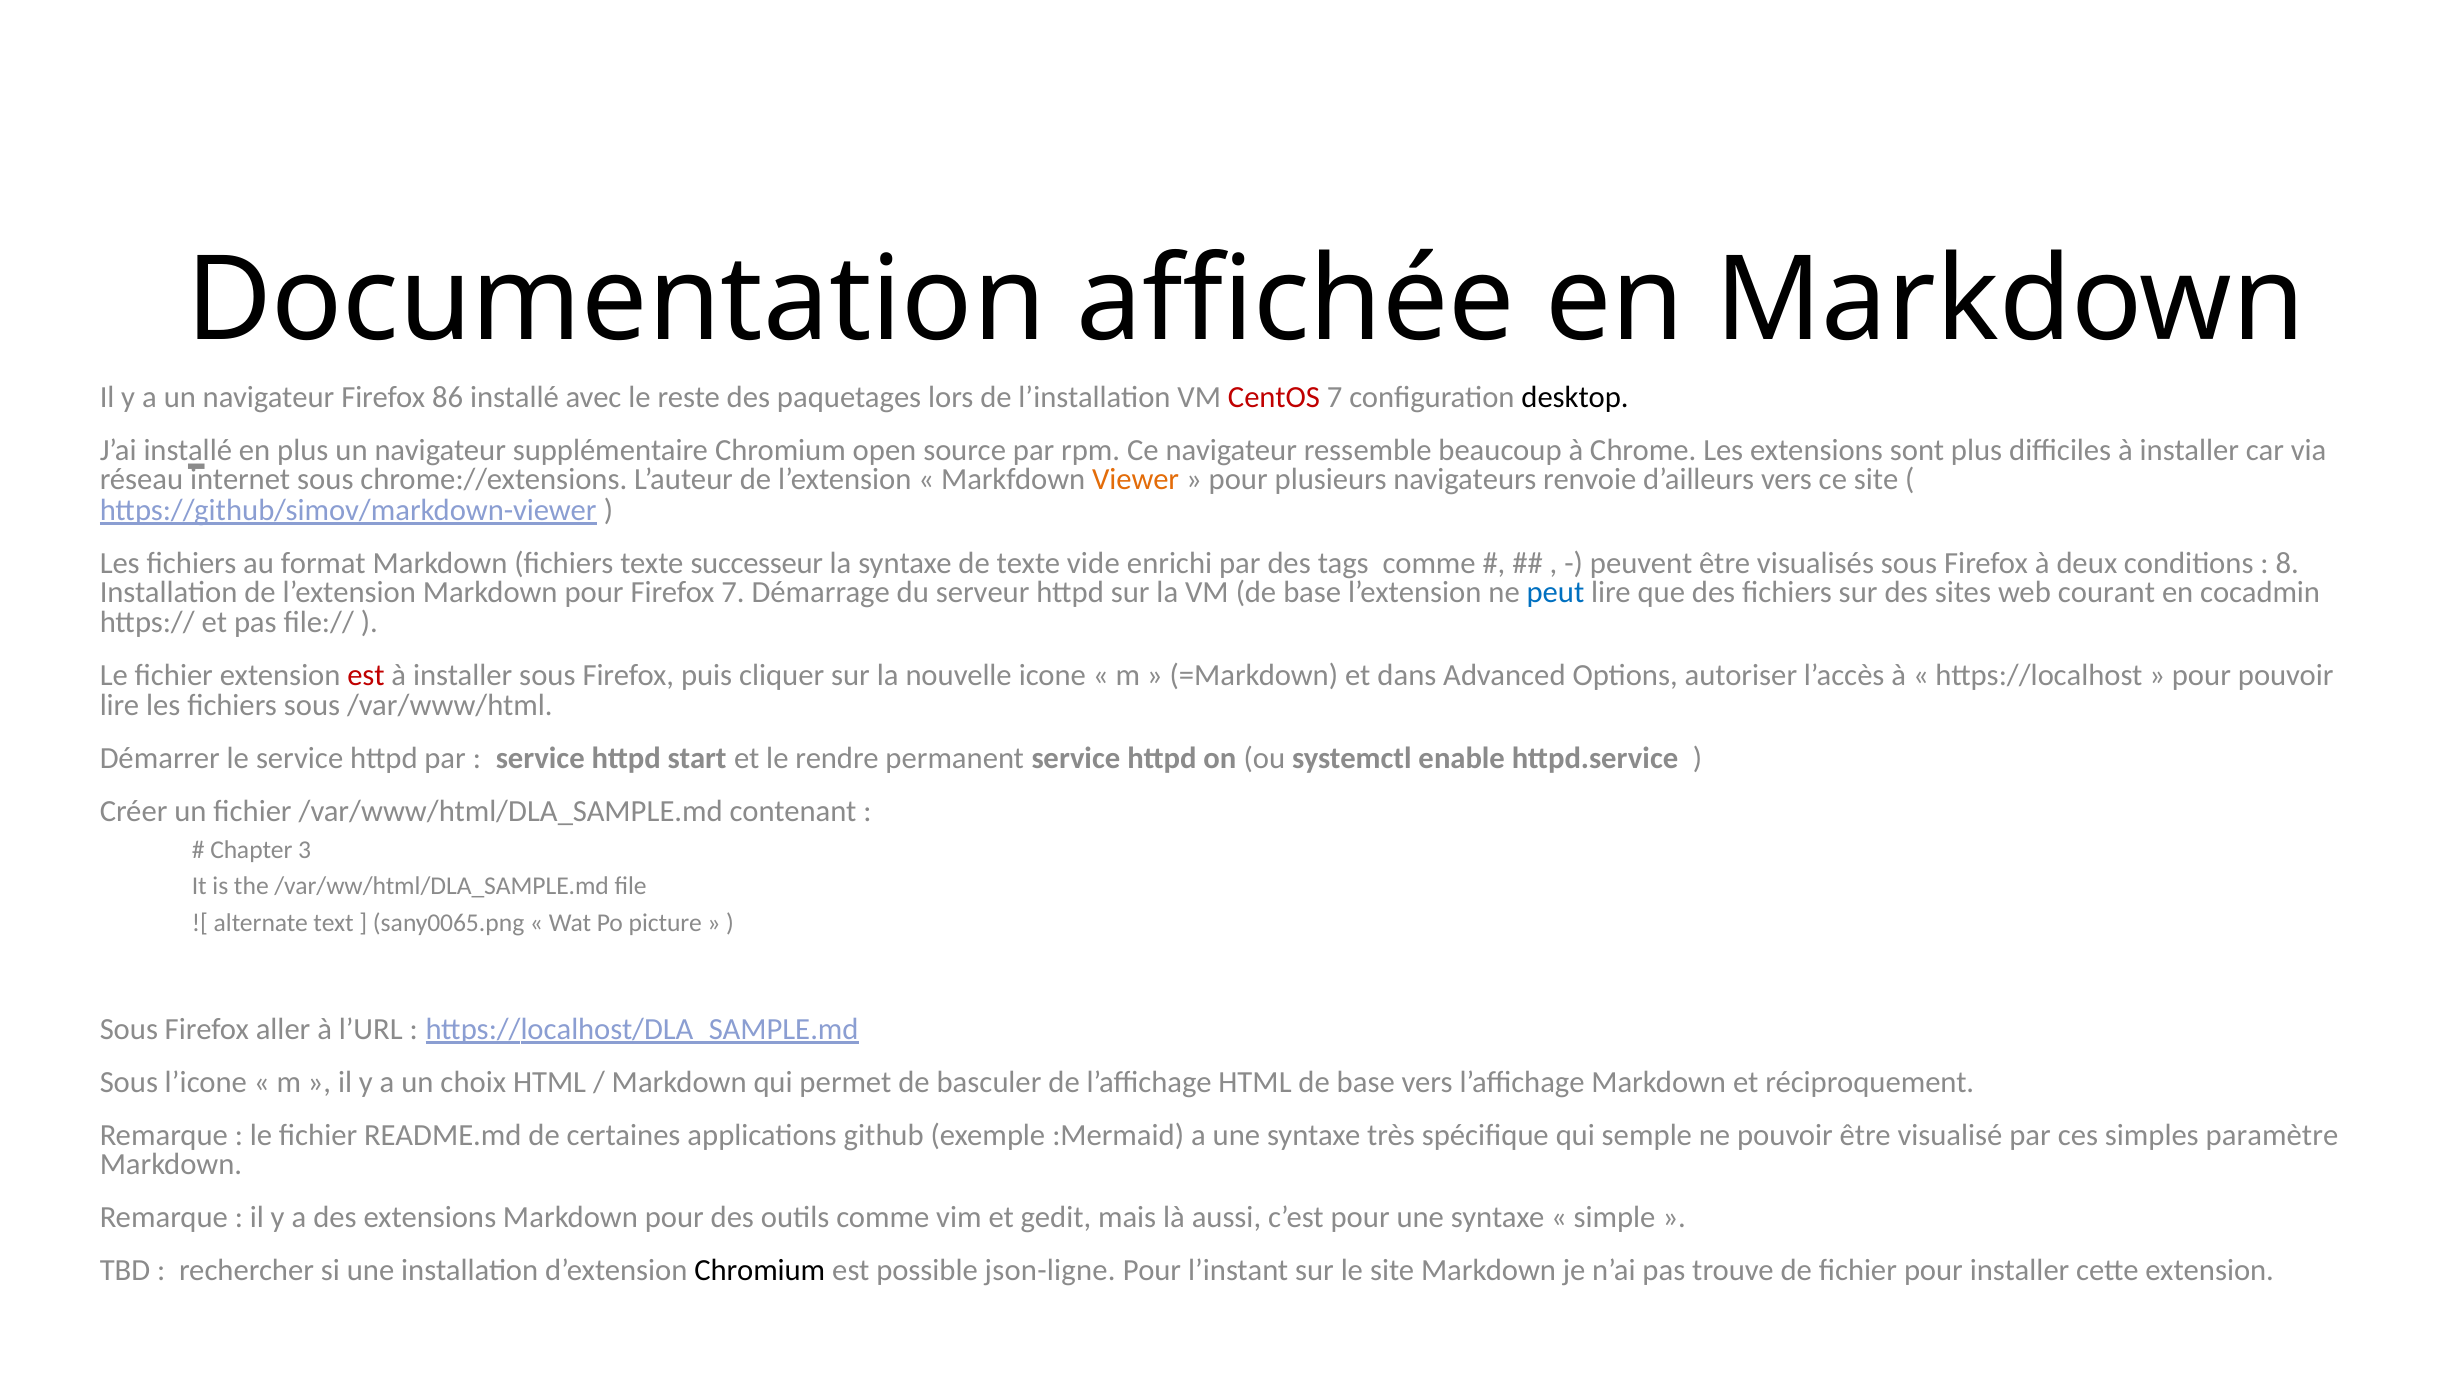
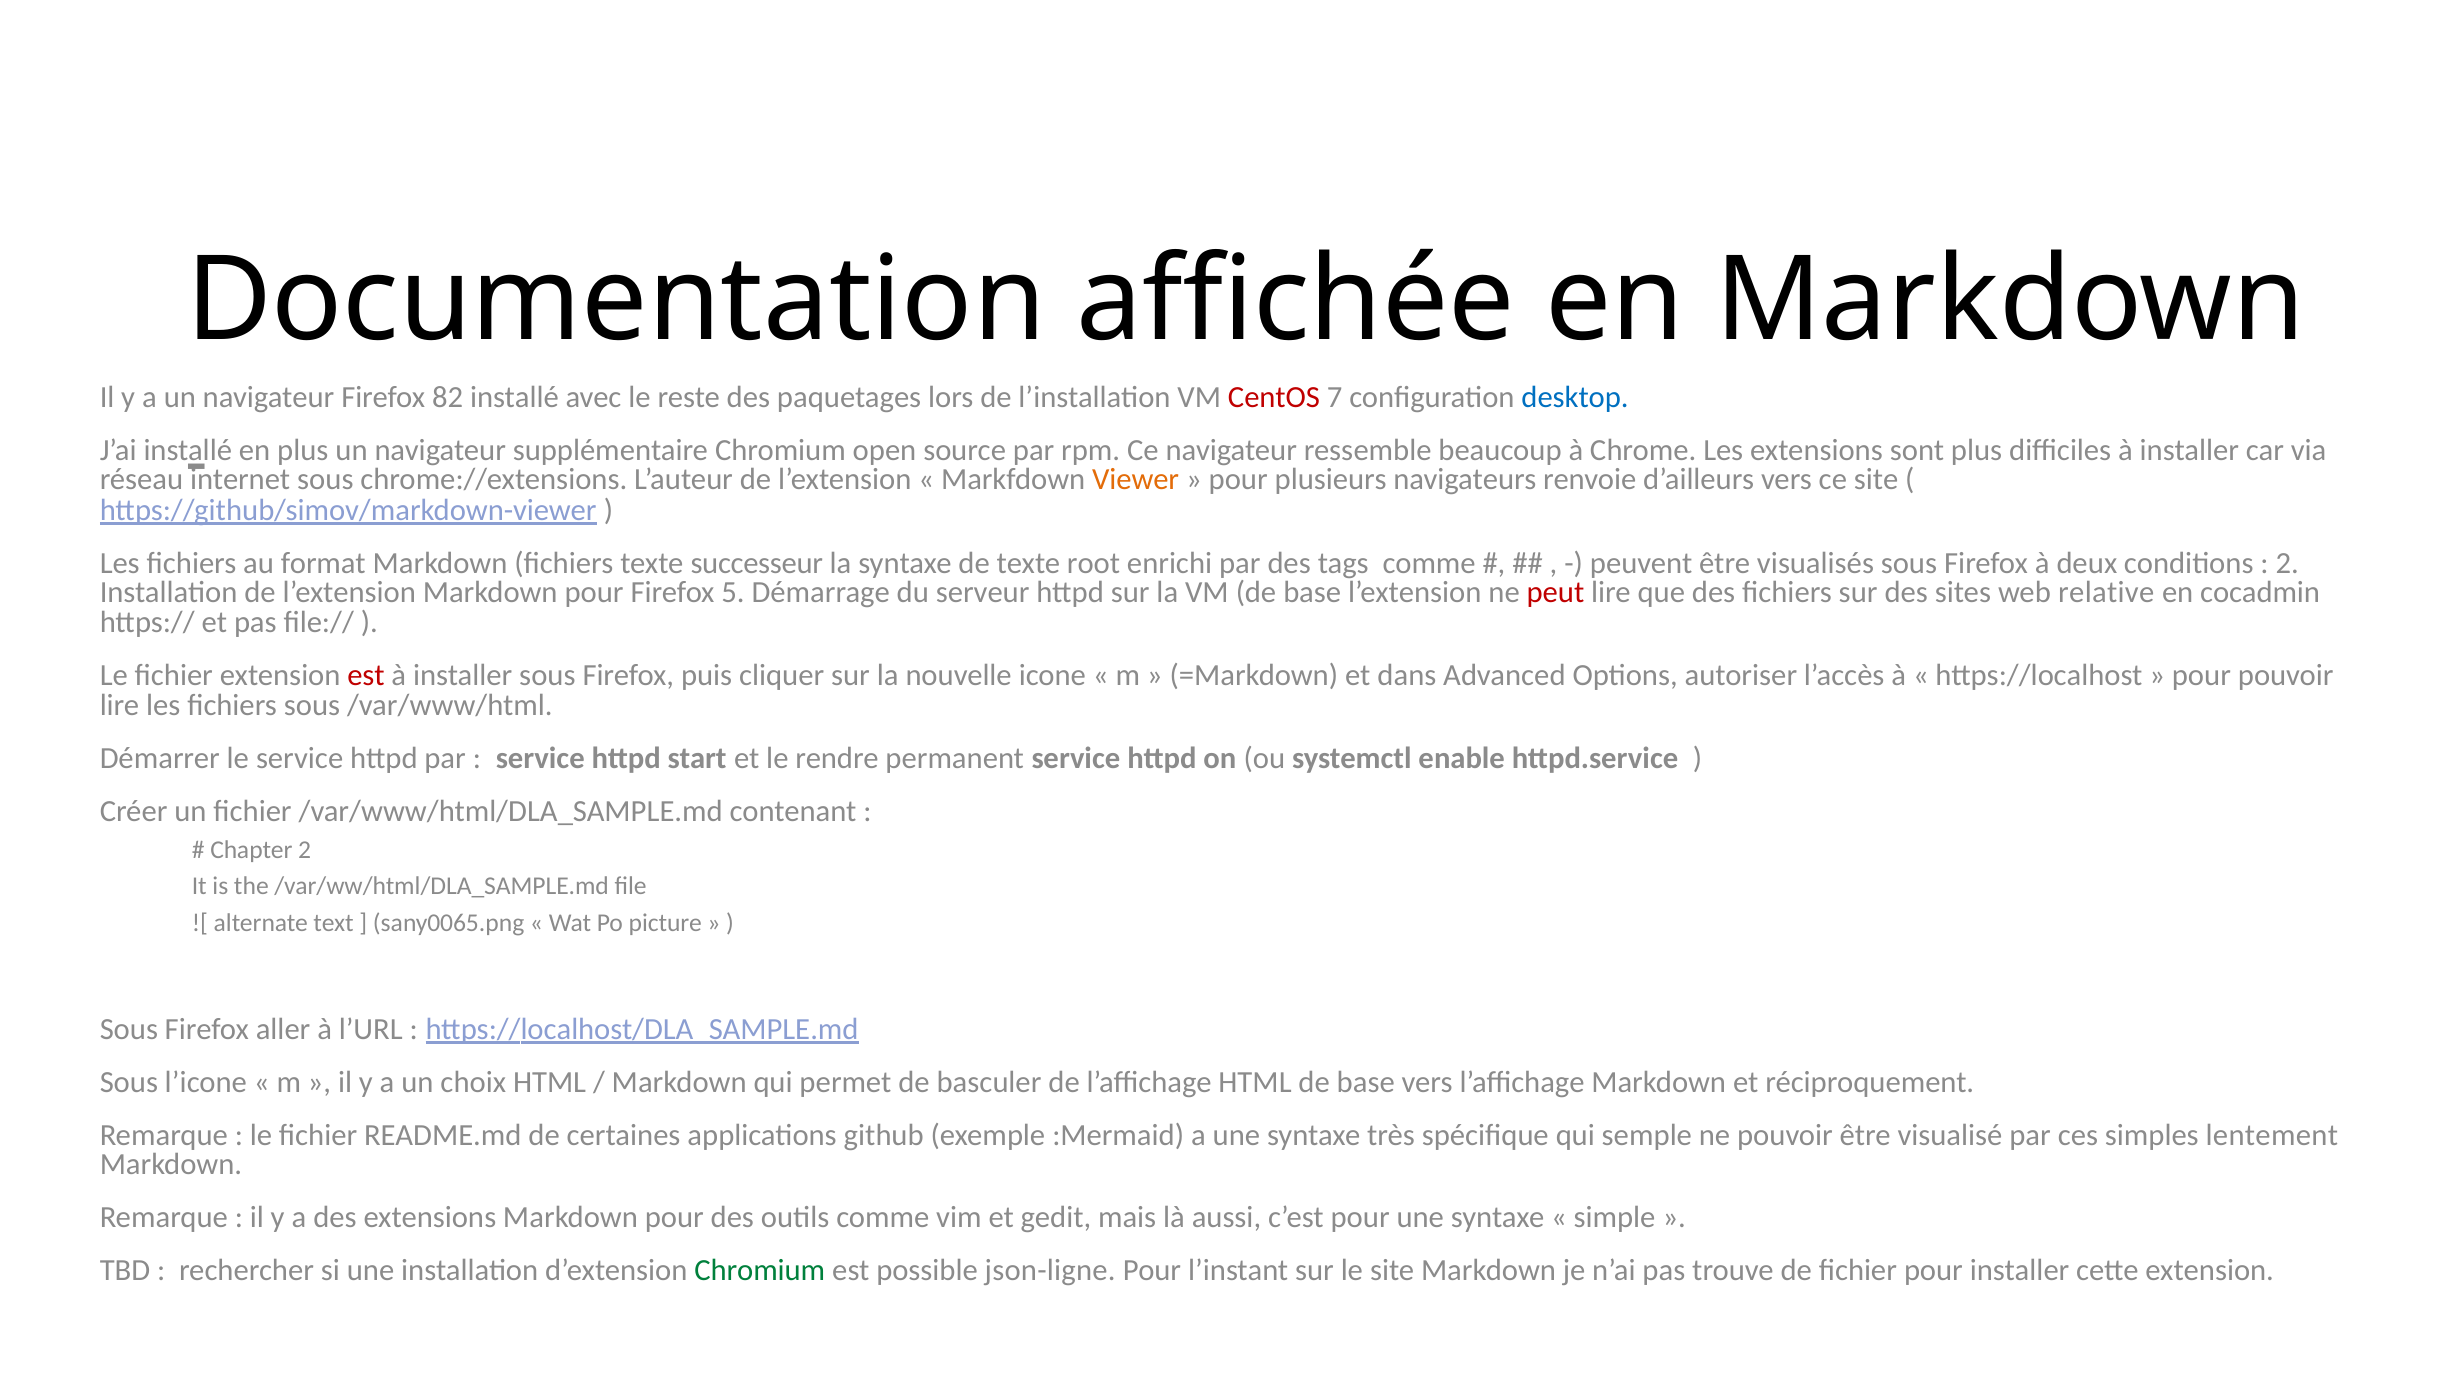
86: 86 -> 82
desktop colour: black -> blue
vide: vide -> root
8 at (2287, 563): 8 -> 2
Firefox 7: 7 -> 5
peut colour: blue -> red
courant: courant -> relative
Chapter 3: 3 -> 2
paramètre: paramètre -> lentement
Chromium at (760, 1270) colour: black -> green
